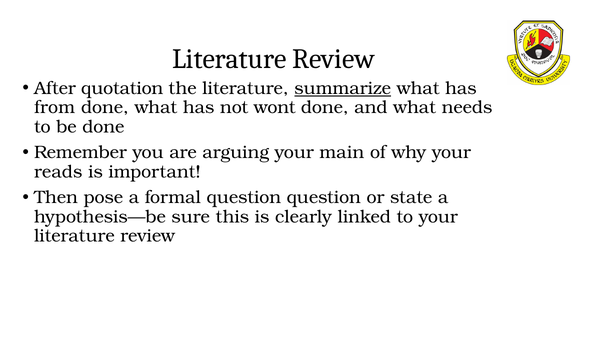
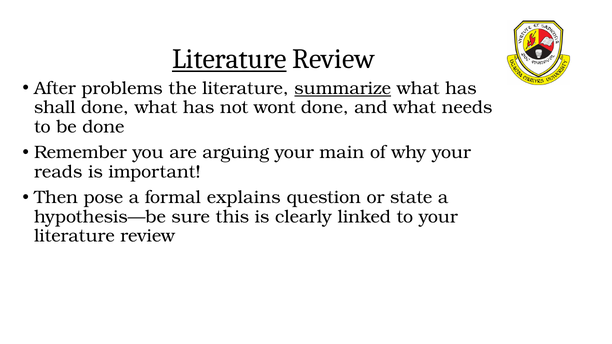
Literature at (229, 59) underline: none -> present
quotation: quotation -> problems
from: from -> shall
formal question: question -> explains
